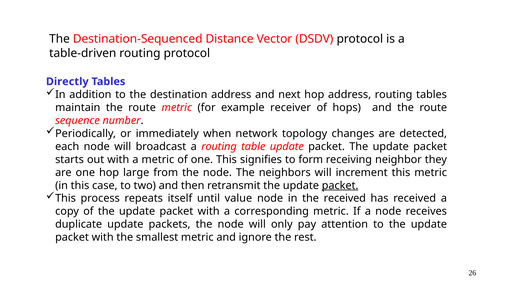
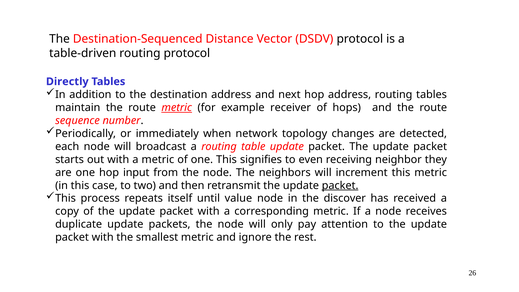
metric at (177, 108) underline: none -> present
form: form -> even
large: large -> input
the received: received -> discover
